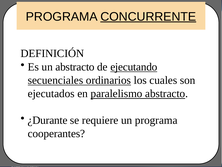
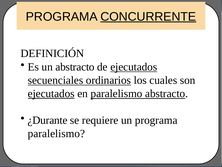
de ejecutando: ejecutando -> ejecutados
ejecutados at (51, 93) underline: none -> present
cooperantes at (56, 133): cooperantes -> paralelismo
